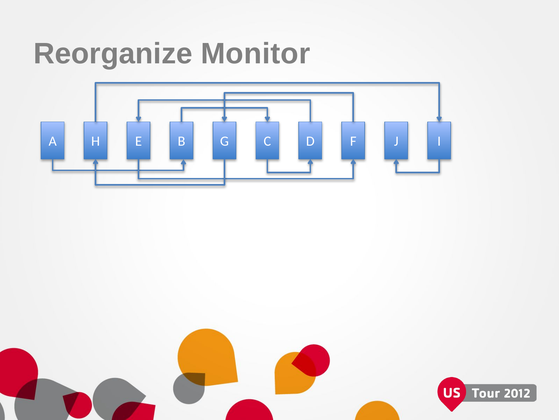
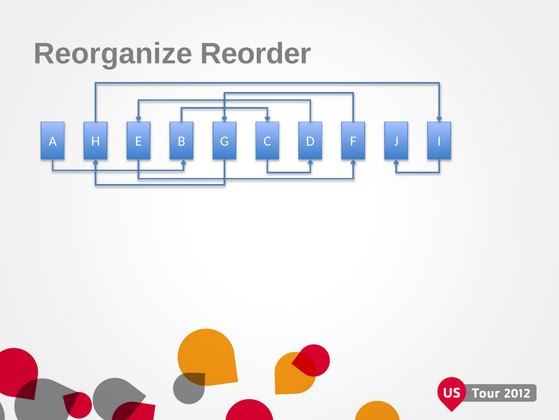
Monitor: Monitor -> Reorder
